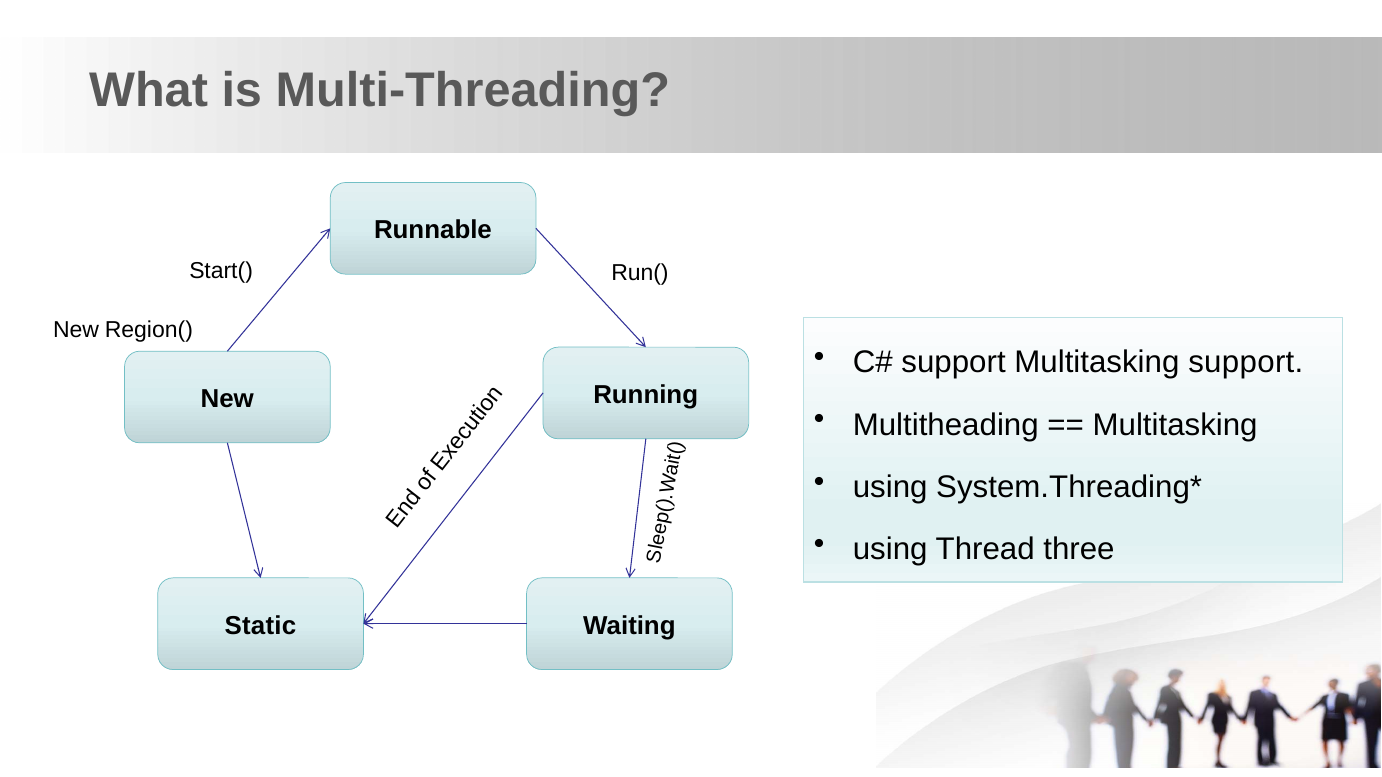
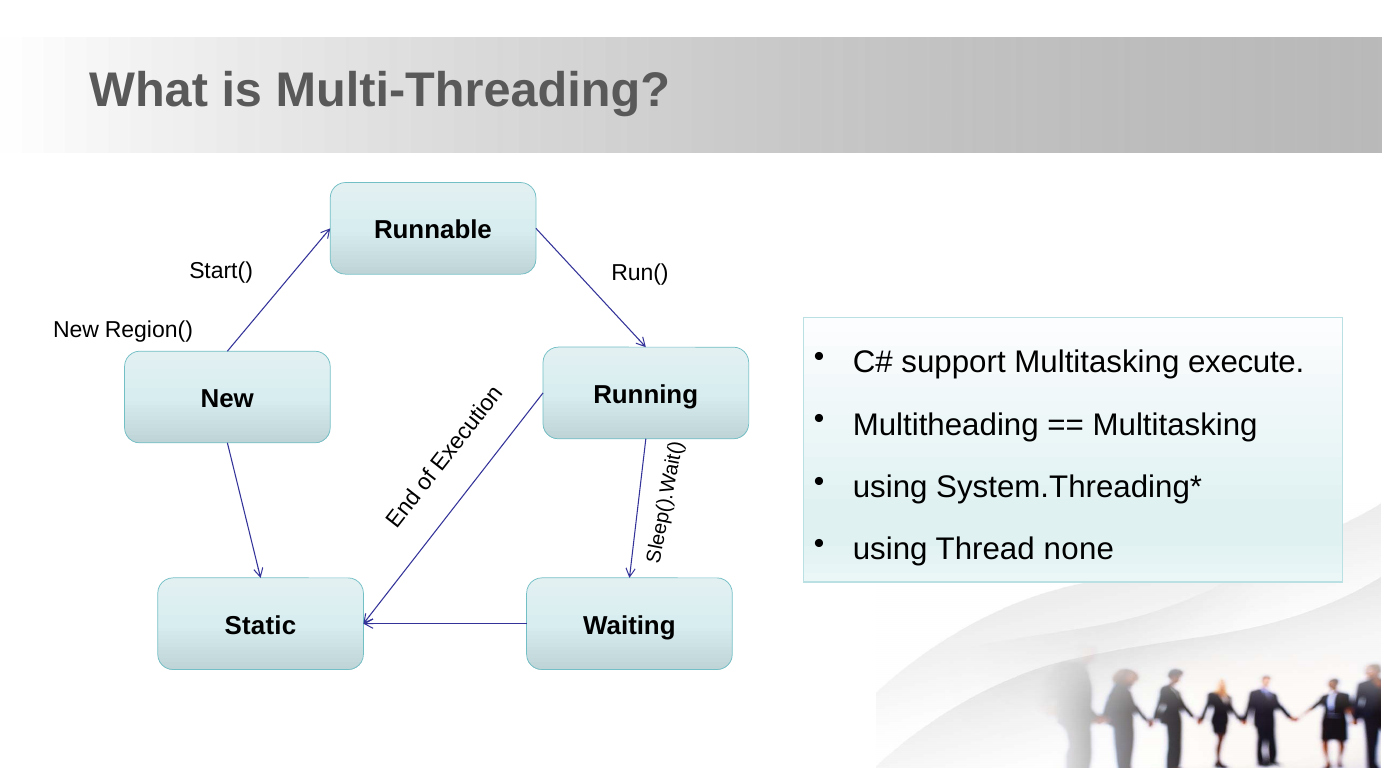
Multitasking support: support -> execute
three: three -> none
